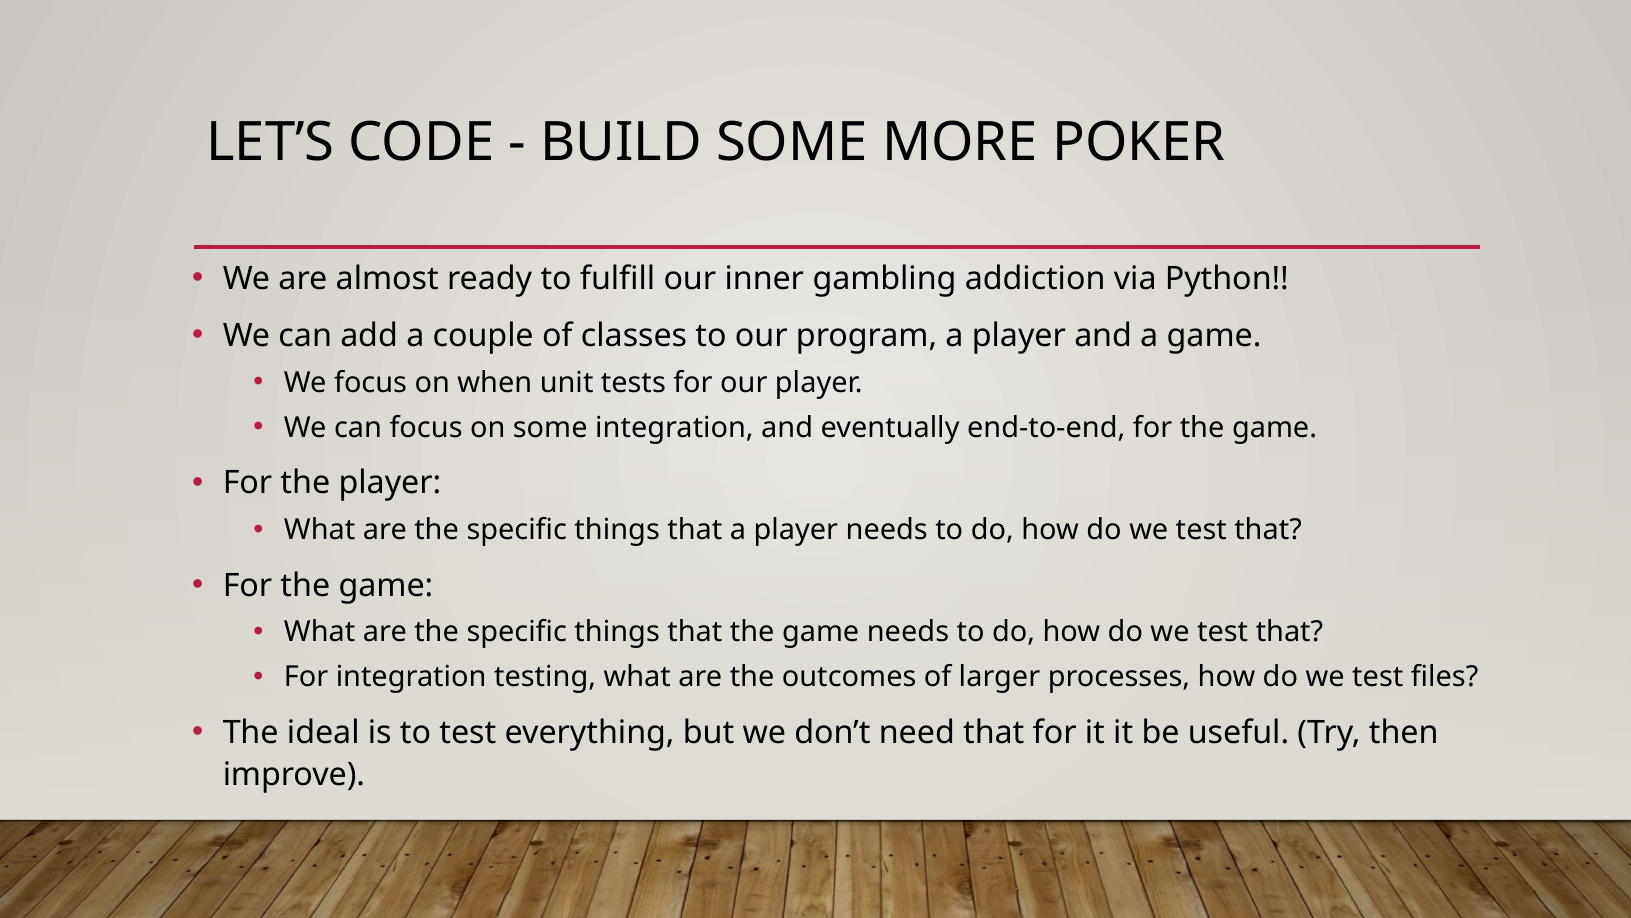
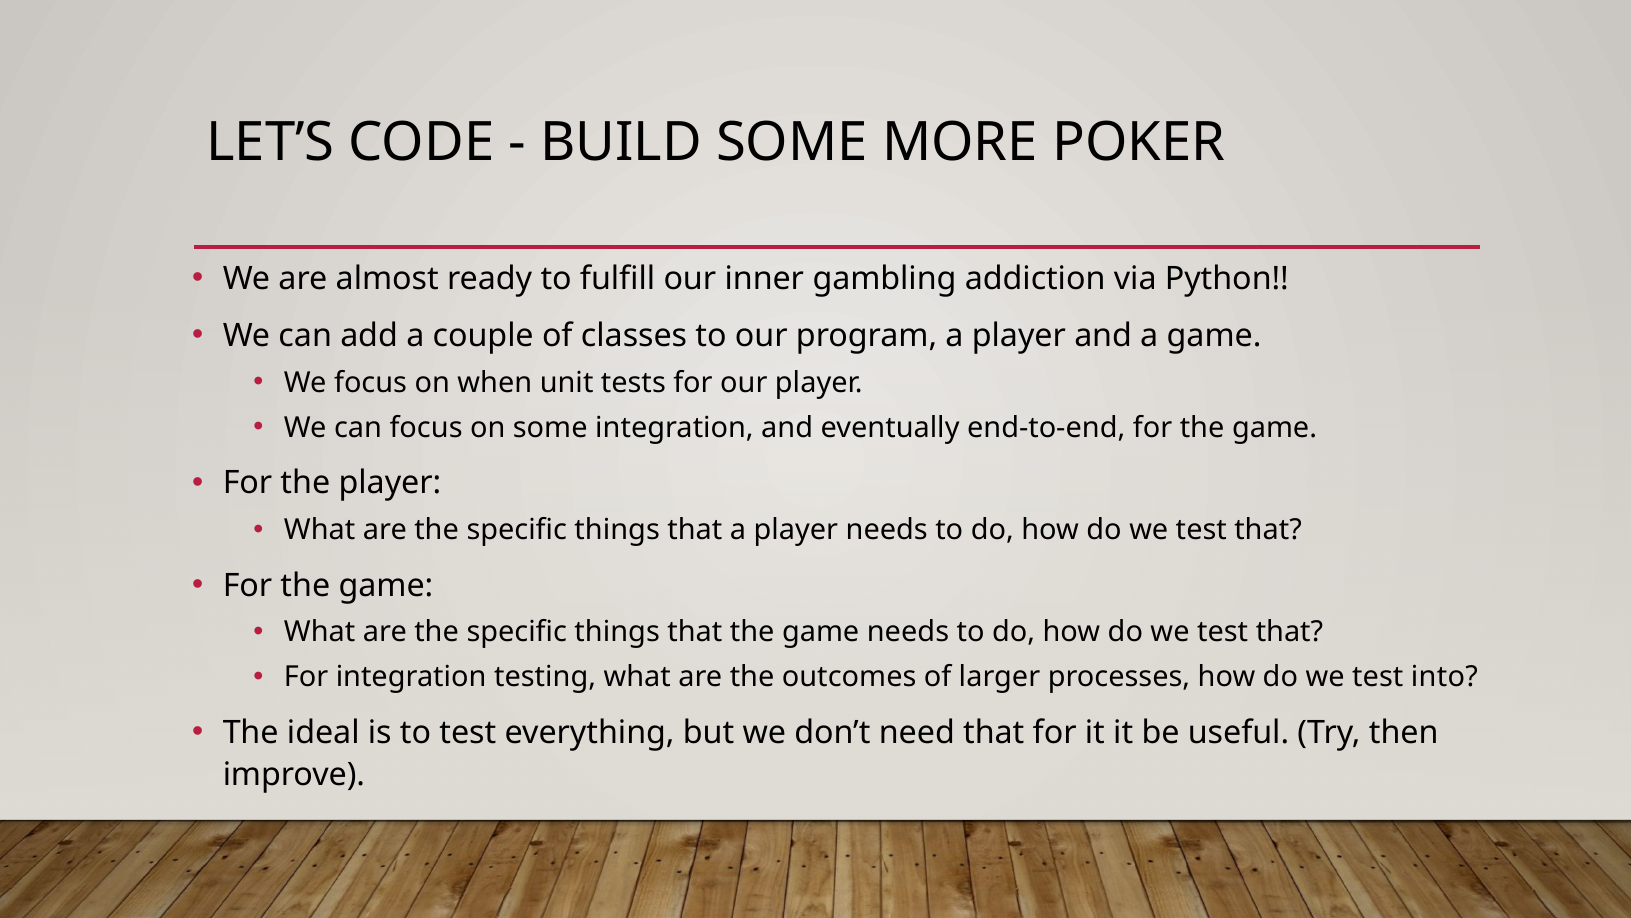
files: files -> into
